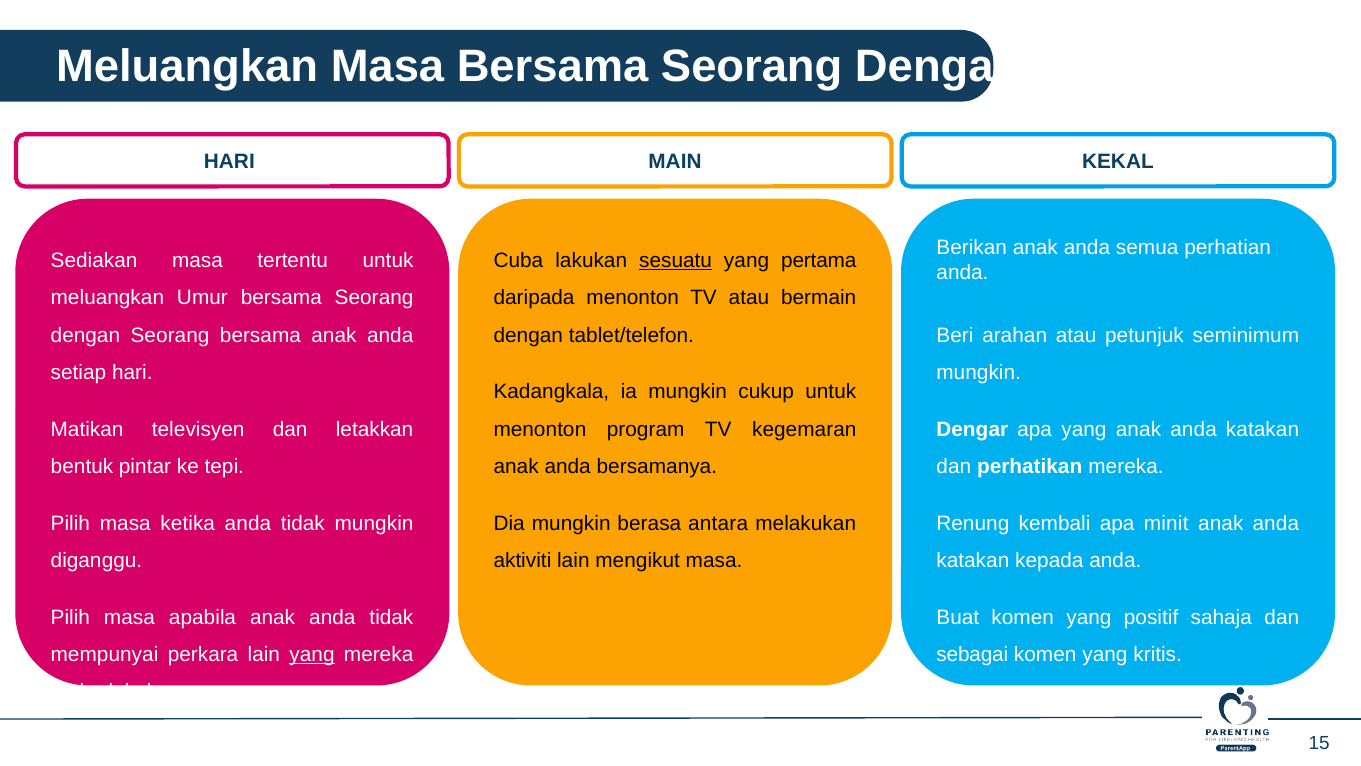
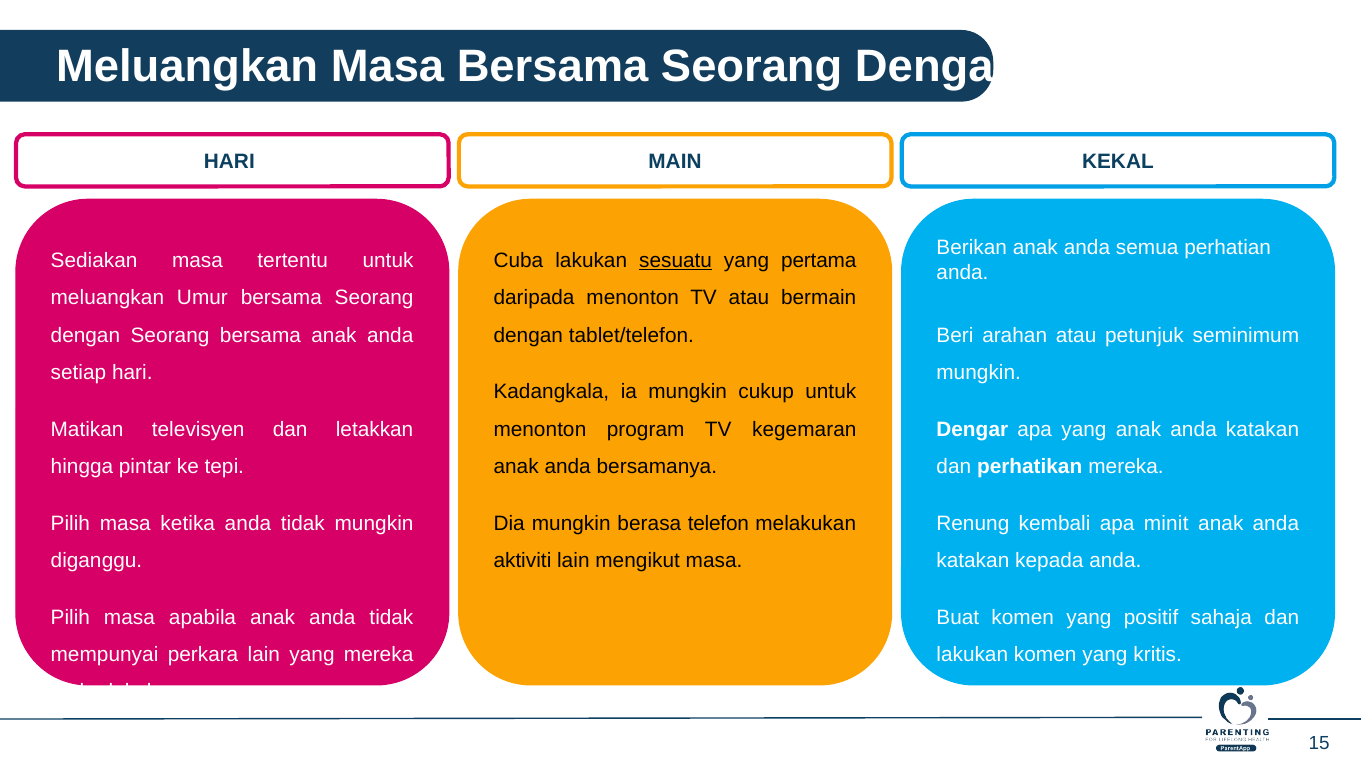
bentuk: bentuk -> hingga
antara: antara -> telefon
yang at (312, 654) underline: present -> none
sebagai at (972, 654): sebagai -> lakukan
